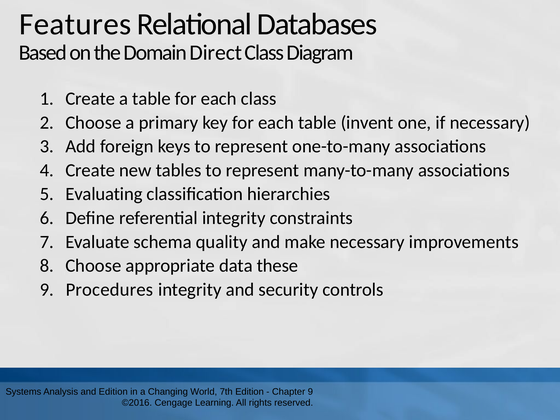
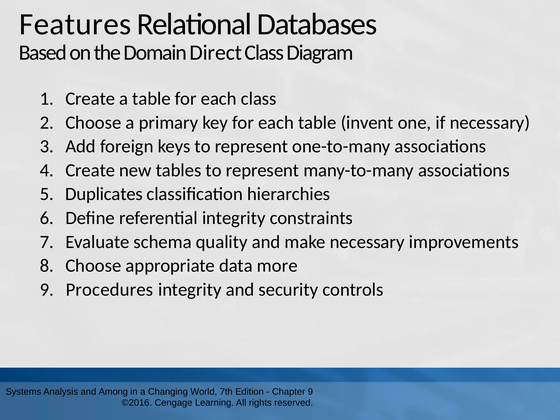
Evaluating: Evaluating -> Duplicates
these: these -> more
and Edition: Edition -> Among
